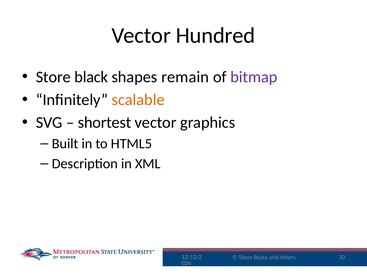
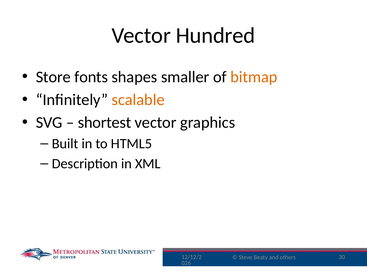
black: black -> fonts
remain: remain -> smaller
bitmap colour: purple -> orange
